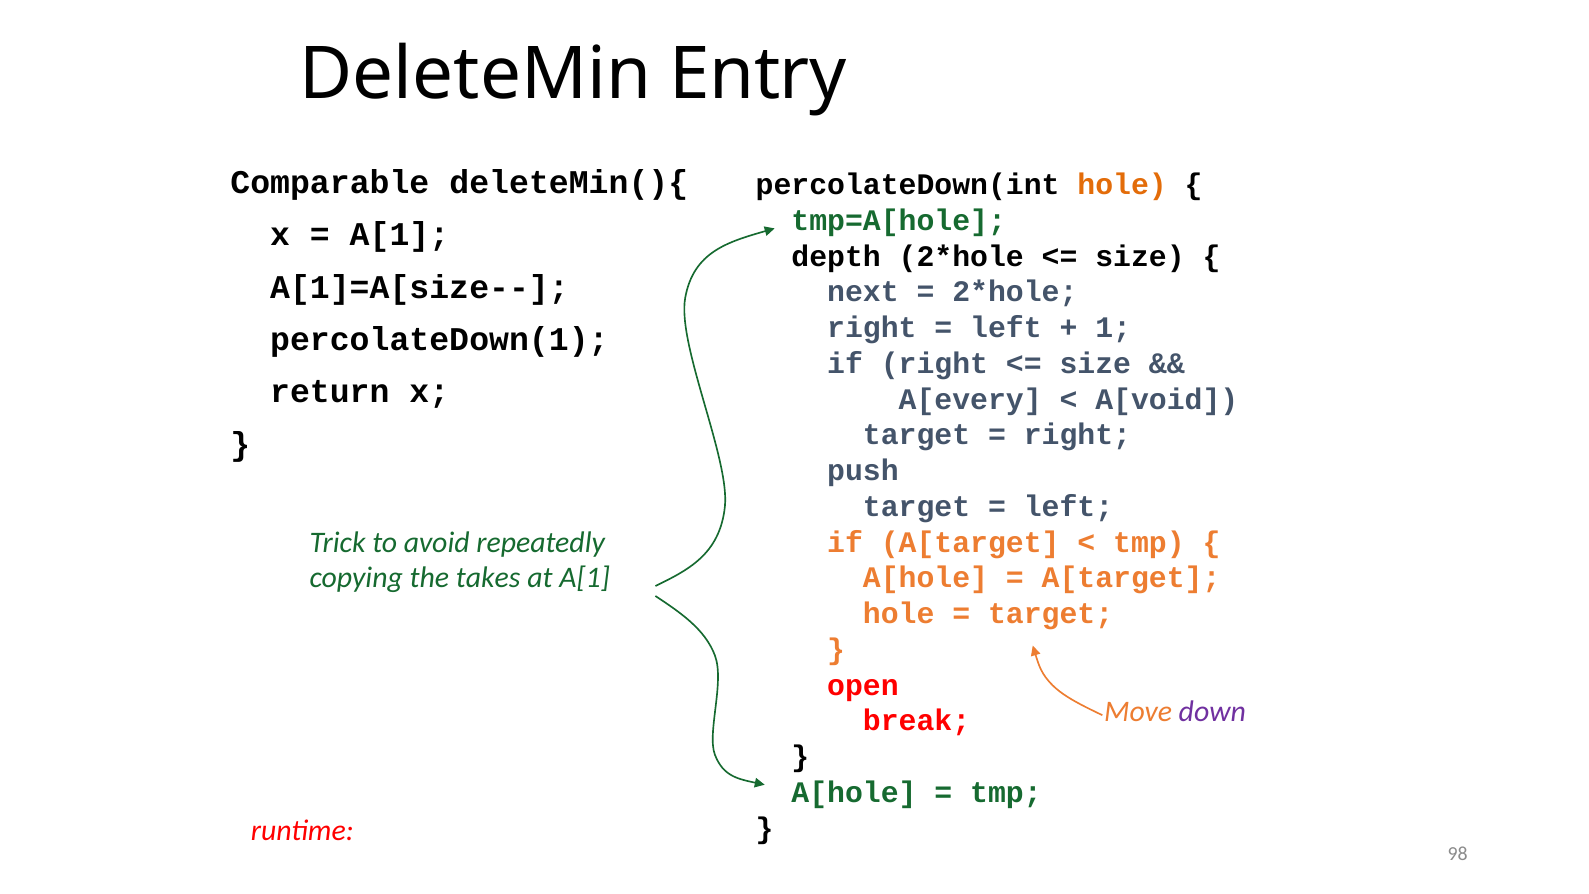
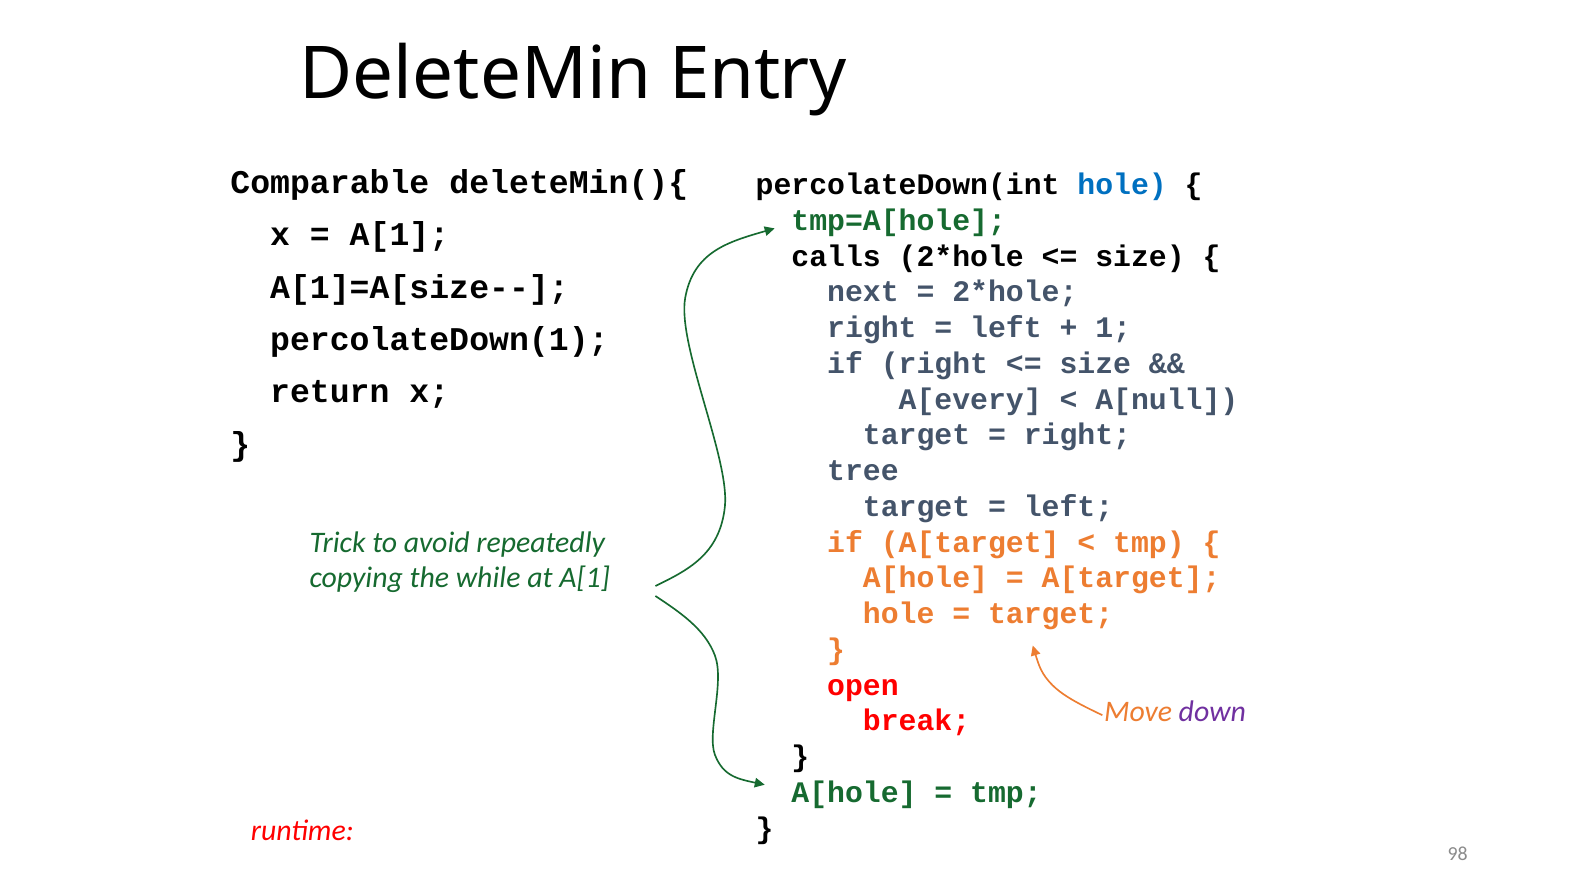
hole at (1122, 185) colour: orange -> blue
depth: depth -> calls
A[void: A[void -> A[null
push: push -> tree
takes: takes -> while
